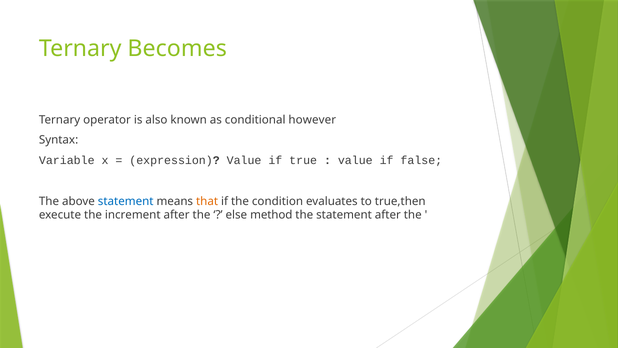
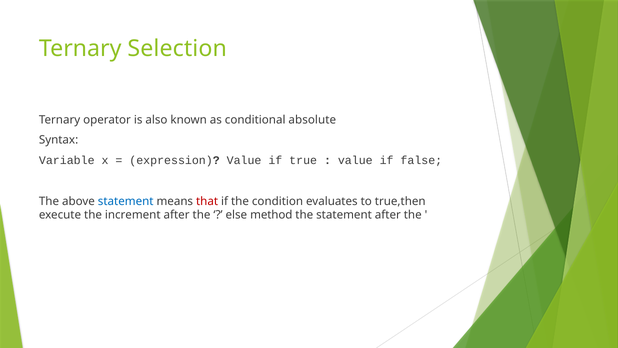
Becomes: Becomes -> Selection
however: however -> absolute
that colour: orange -> red
